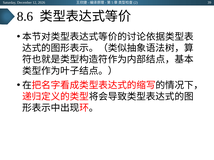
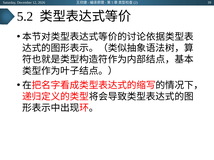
8.6: 8.6 -> 5.2
